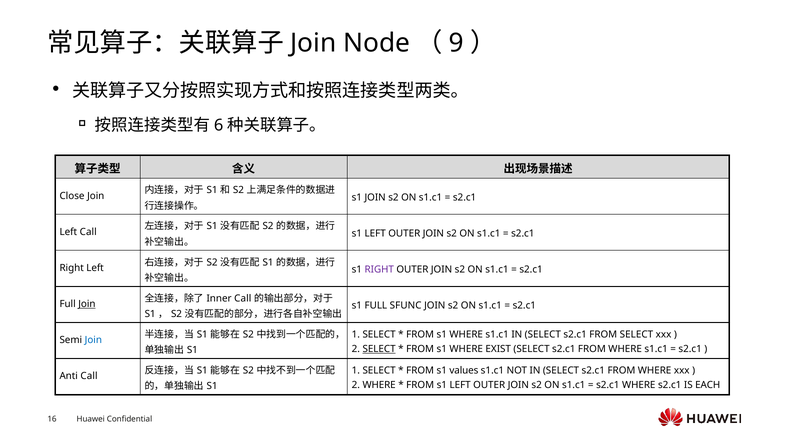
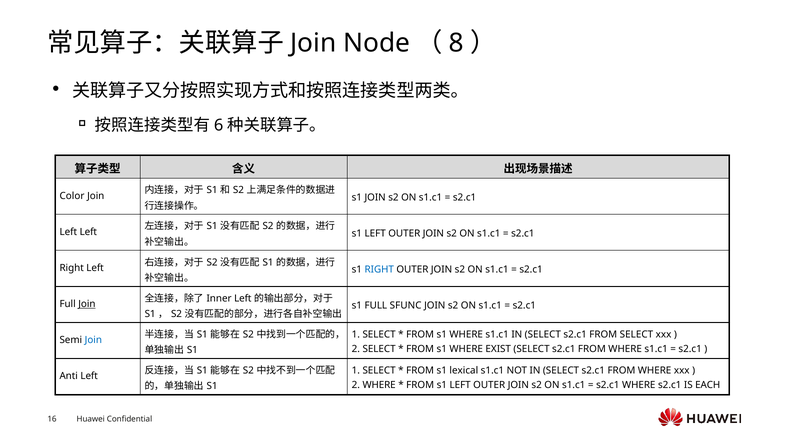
9: 9 -> 8
Close: Close -> Color
Left Call: Call -> Left
RIGHT at (379, 270) colour: purple -> blue
Inner Call: Call -> Left
SELECT at (379, 349) underline: present -> none
values: values -> lexical
Anti Call: Call -> Left
